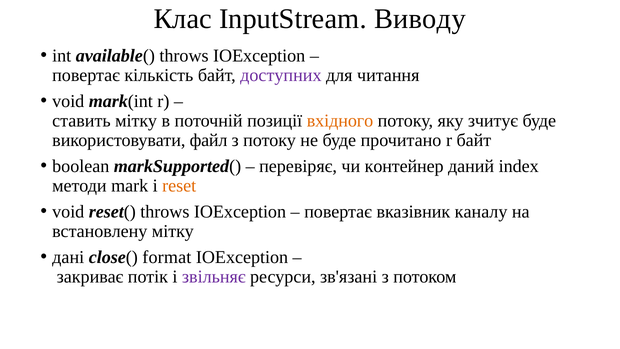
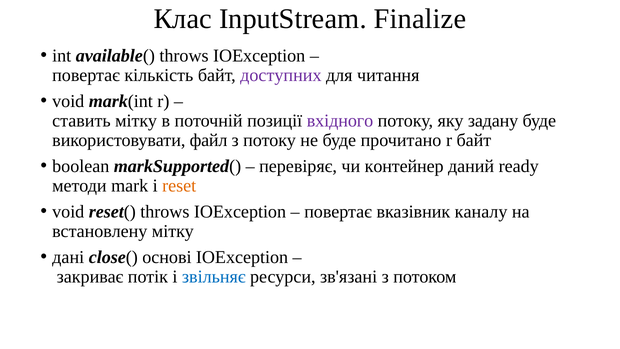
Виводу: Виводу -> Finalize
вхідного colour: orange -> purple
зчитує: зчитує -> задану
index: index -> ready
format: format -> основі
звільняє colour: purple -> blue
